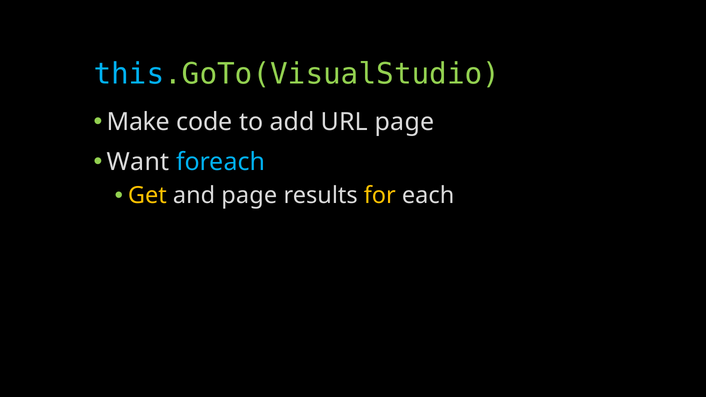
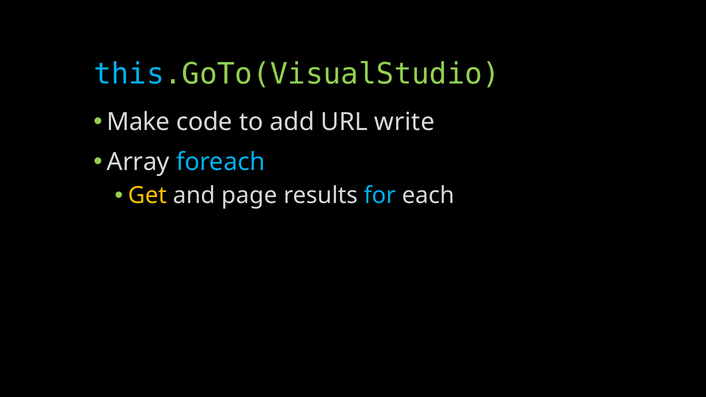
URL page: page -> write
Want: Want -> Array
for colour: yellow -> light blue
